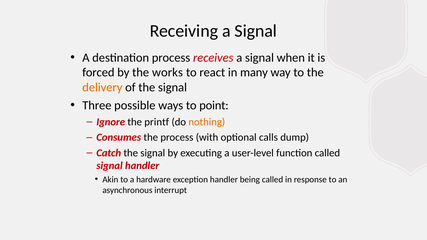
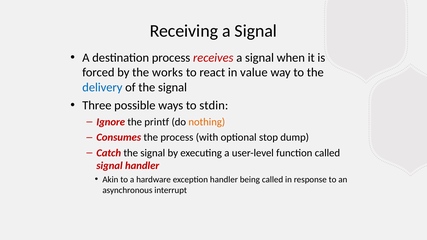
many: many -> value
delivery colour: orange -> blue
point: point -> stdin
calls: calls -> stop
